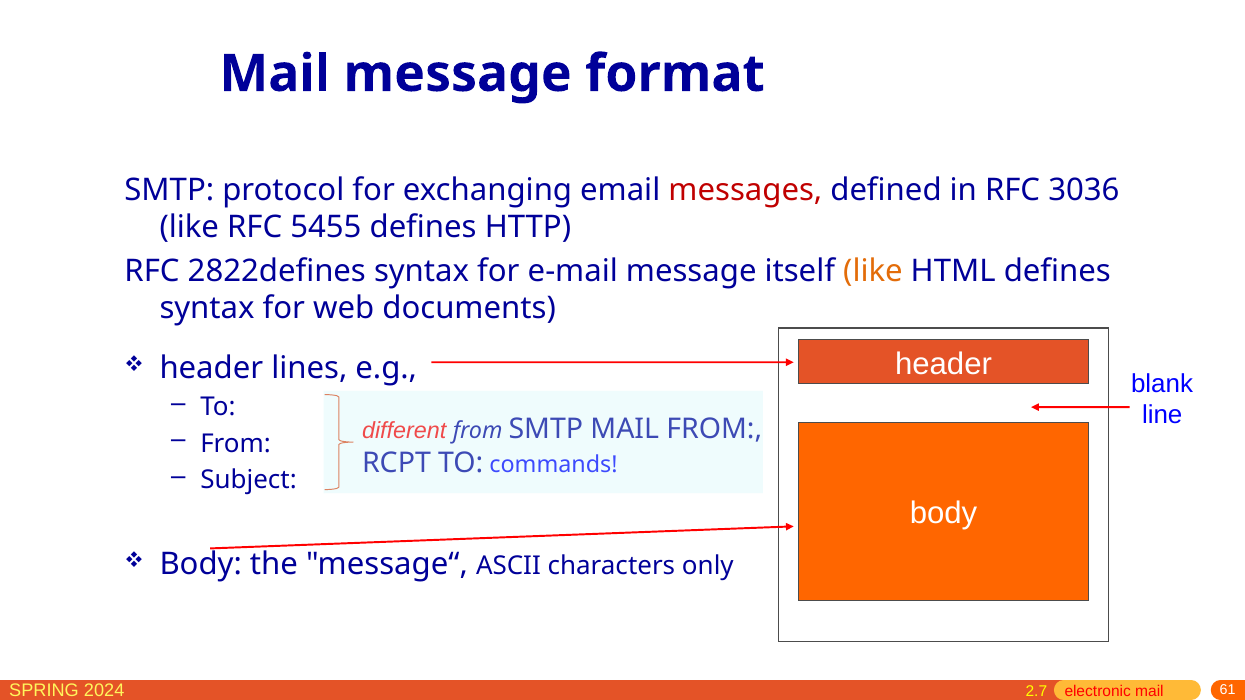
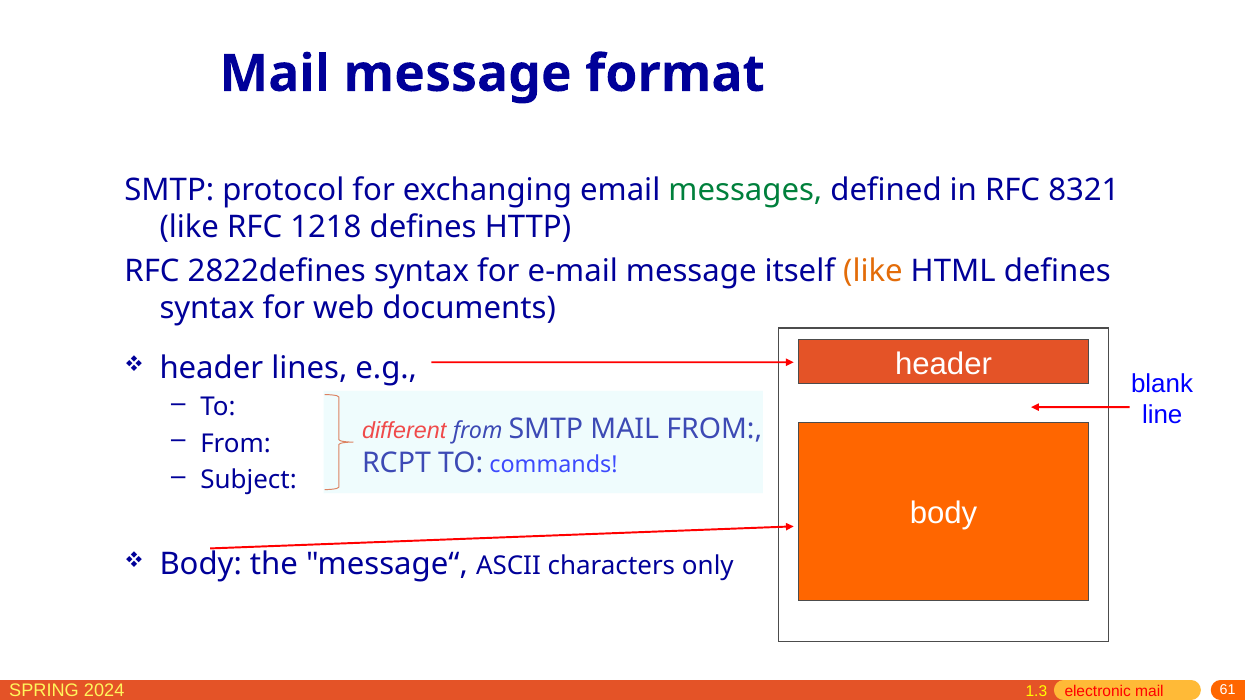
messages colour: red -> green
3036: 3036 -> 8321
5455: 5455 -> 1218
2.7: 2.7 -> 1.3
